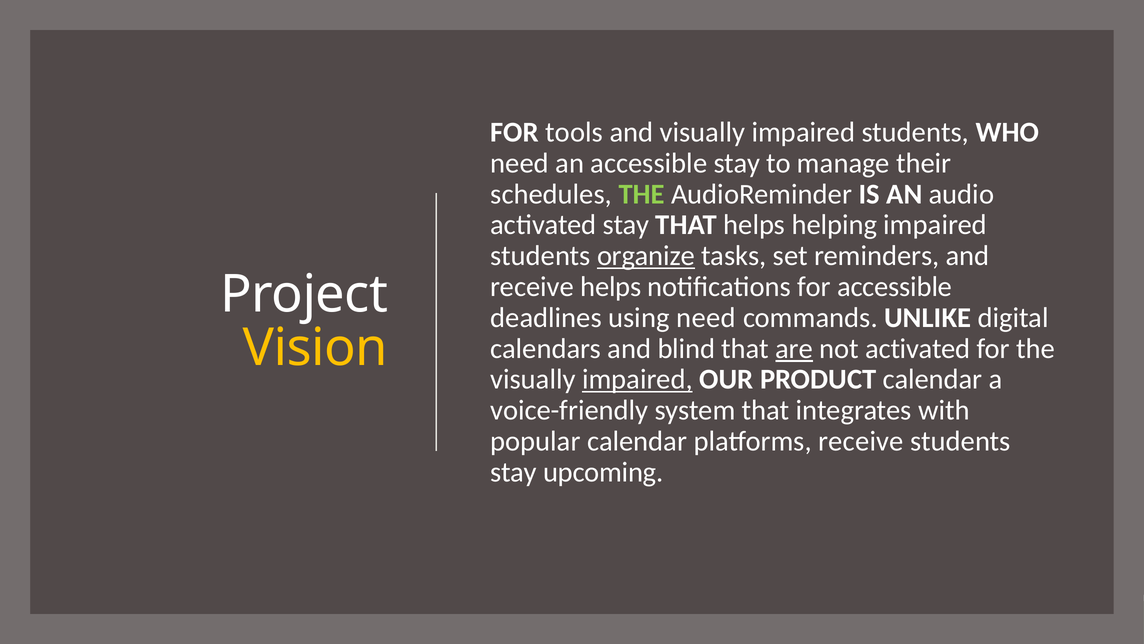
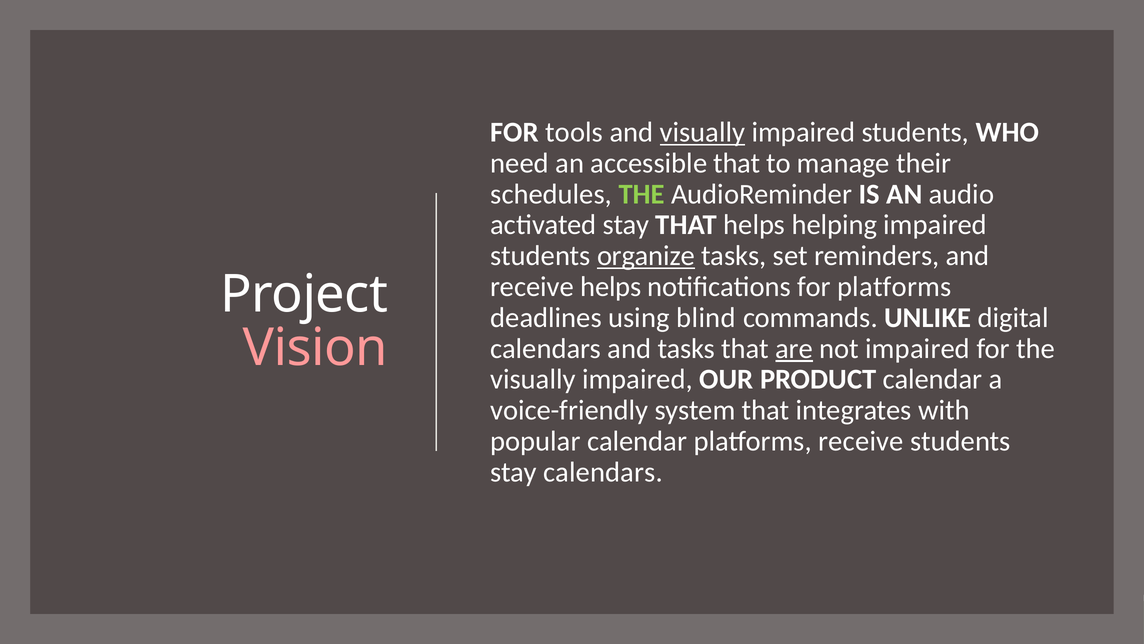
visually at (703, 132) underline: none -> present
accessible stay: stay -> that
for accessible: accessible -> platforms
using need: need -> blind
Vision colour: yellow -> pink
and blind: blind -> tasks
not activated: activated -> impaired
impaired at (637, 379) underline: present -> none
stay upcoming: upcoming -> calendars
